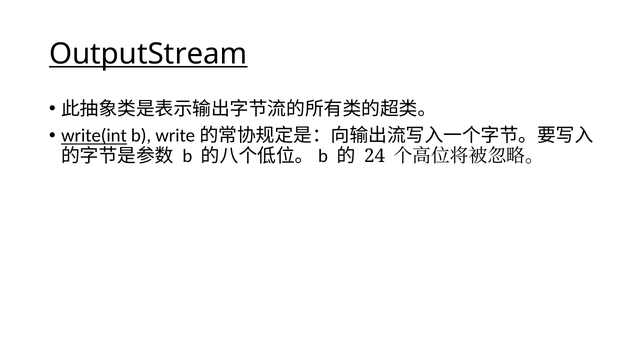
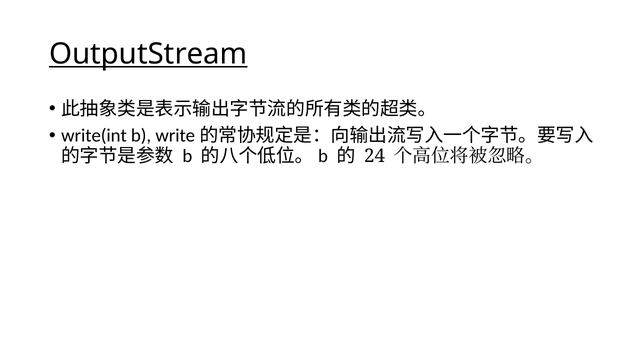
write(int underline: present -> none
